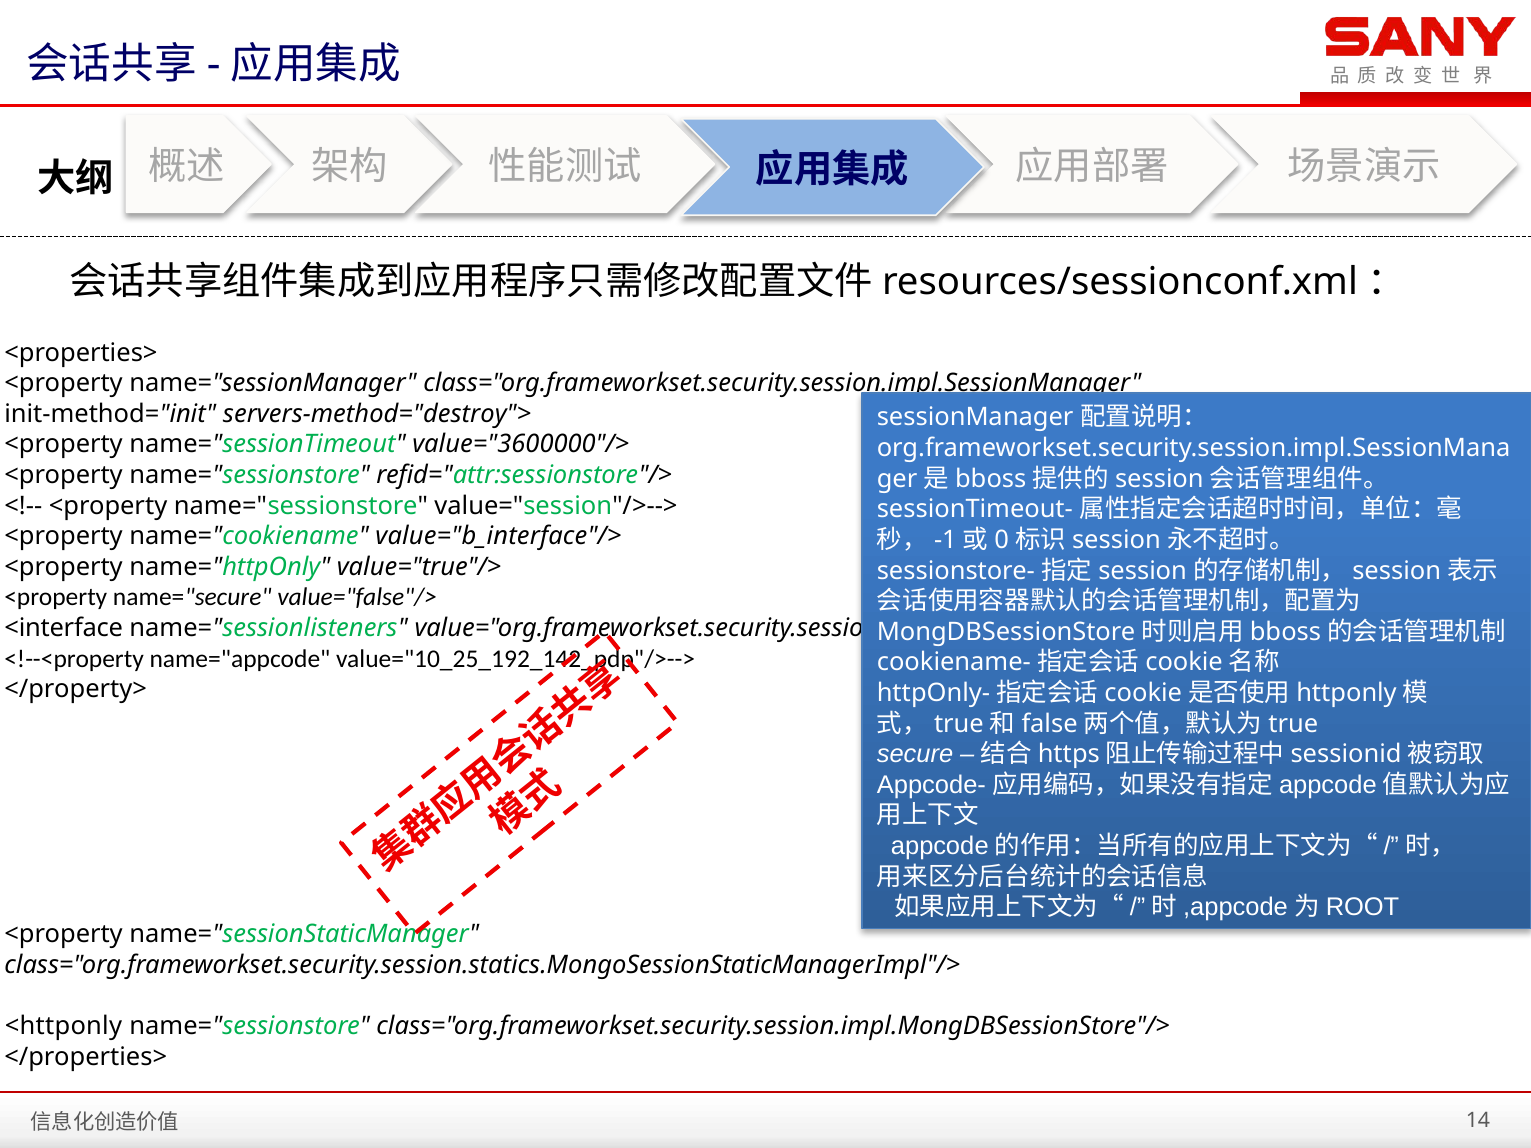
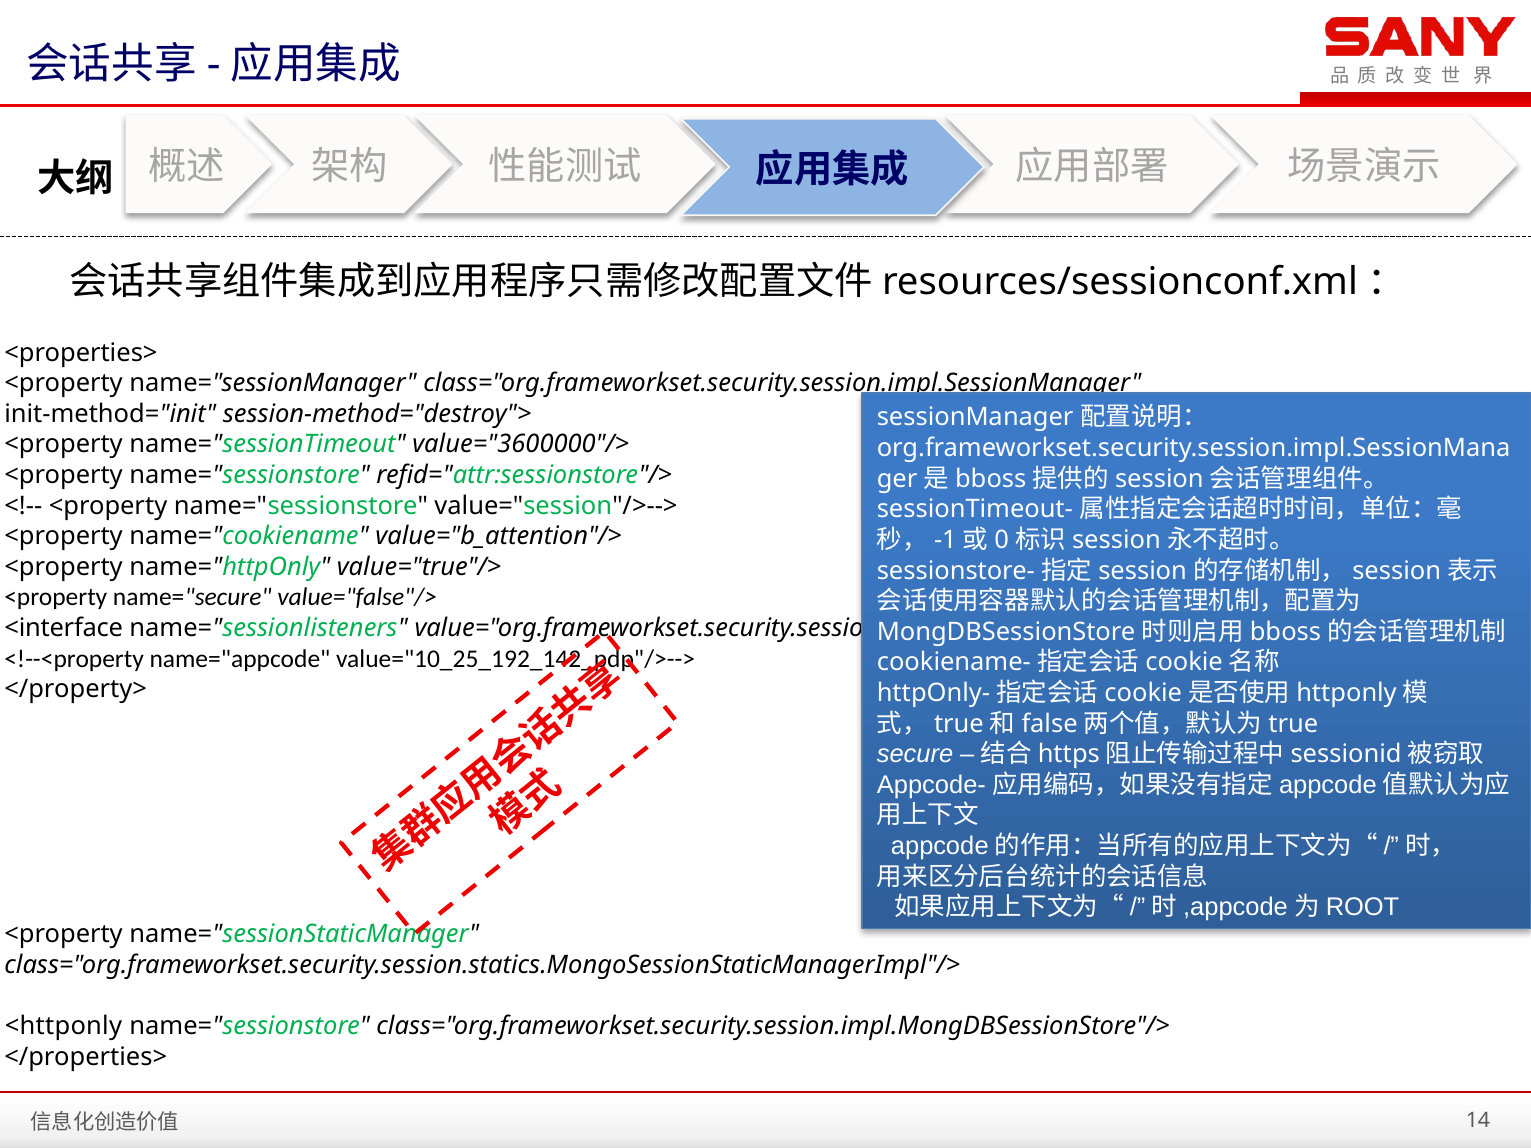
servers-method="destroy">: servers-method="destroy"> -> session-method="destroy">
value="b_interface"/>: value="b_interface"/> -> value="b_attention"/>
